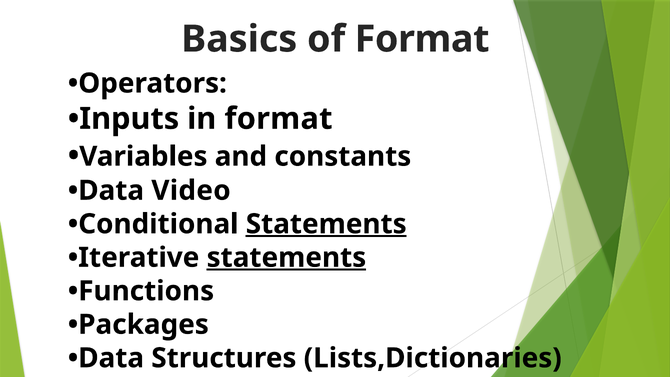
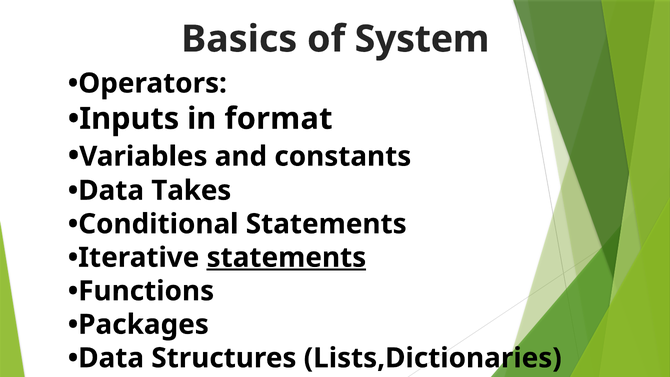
of Format: Format -> System
Video: Video -> Takes
Statements at (326, 224) underline: present -> none
